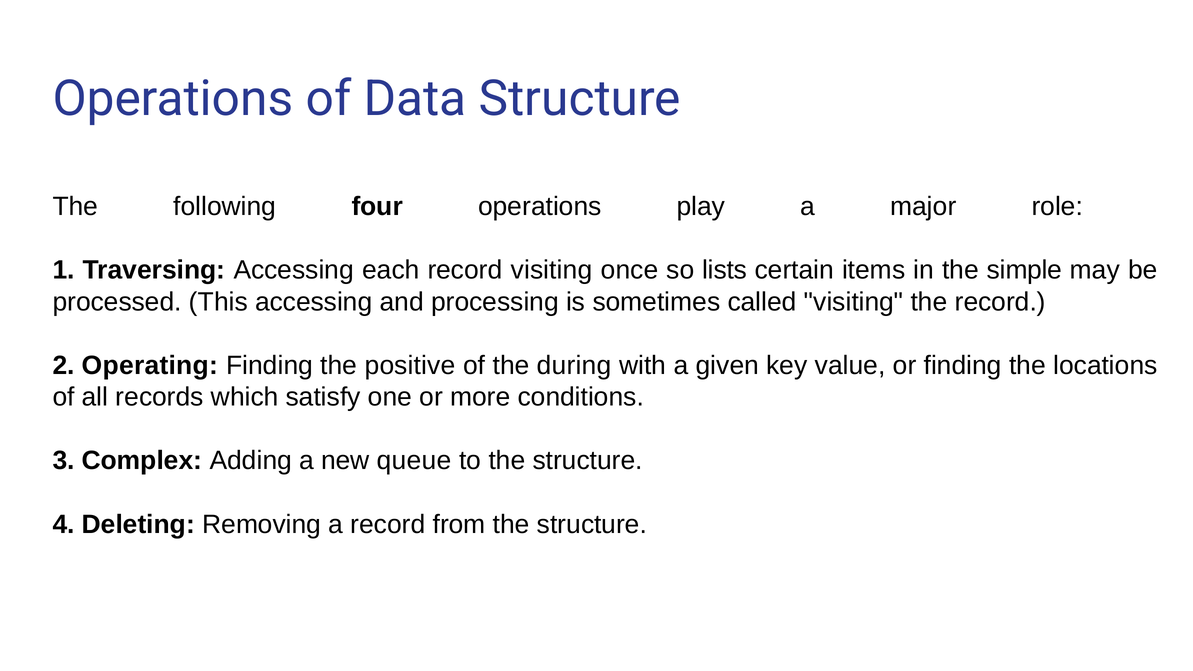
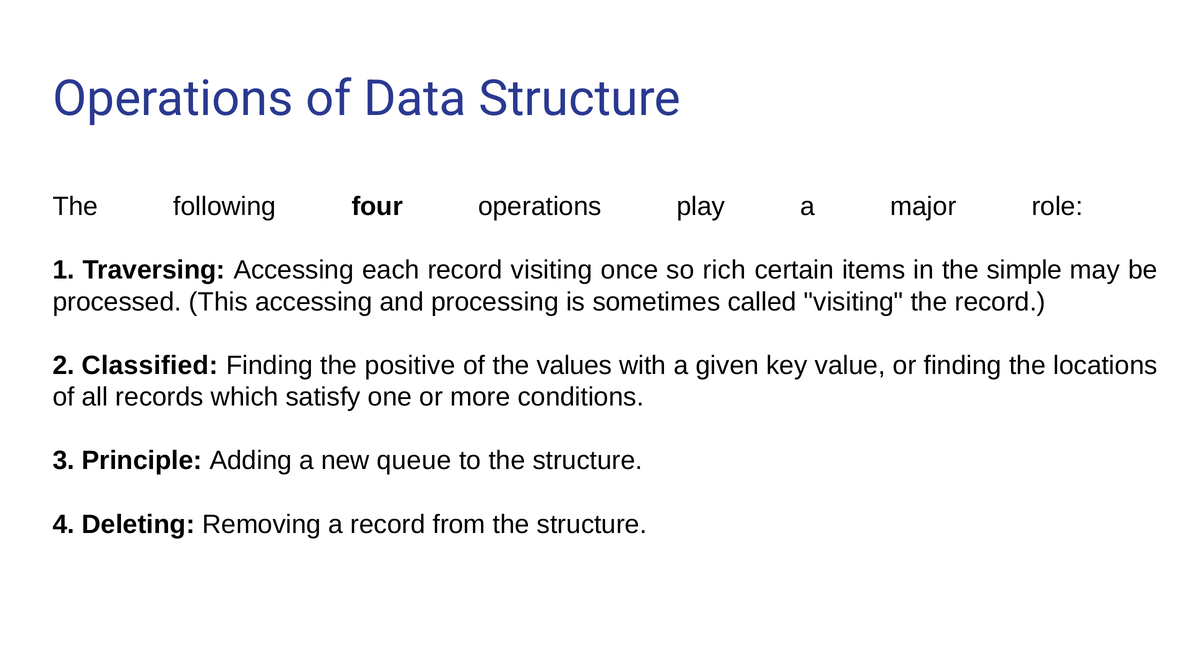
lists: lists -> rich
Operating: Operating -> Classified
during: during -> values
Complex: Complex -> Principle
